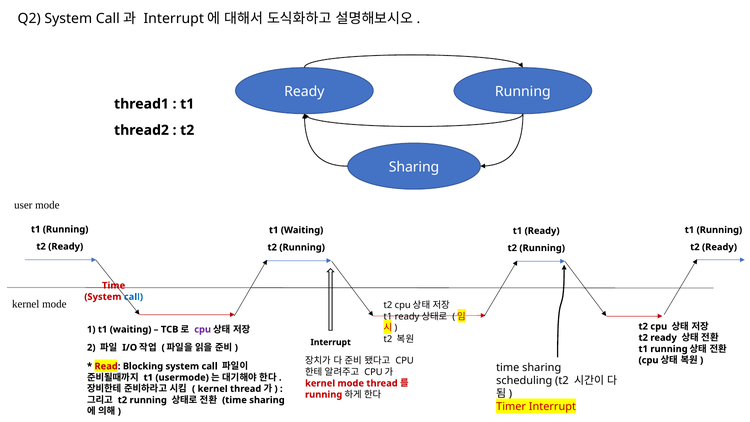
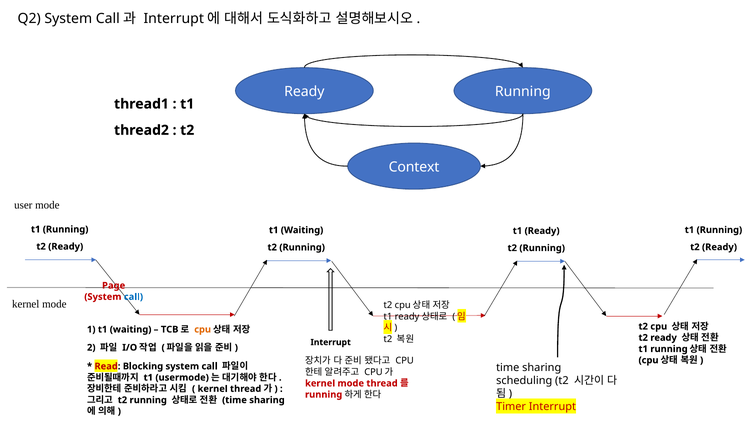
Sharing at (414, 167): Sharing -> Context
Time at (114, 285): Time -> Page
cpu at (203, 329) colour: purple -> orange
